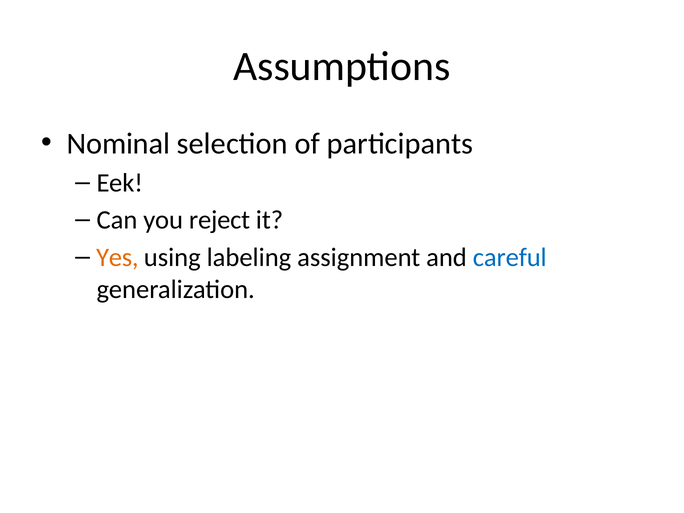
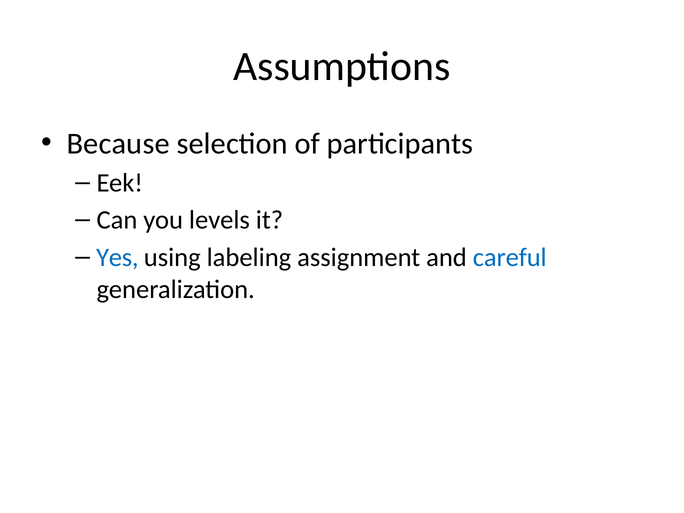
Nominal: Nominal -> Because
reject: reject -> levels
Yes colour: orange -> blue
